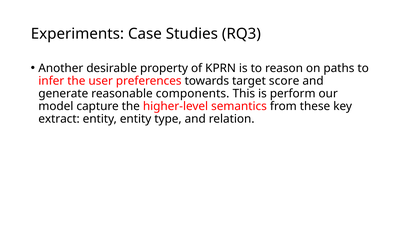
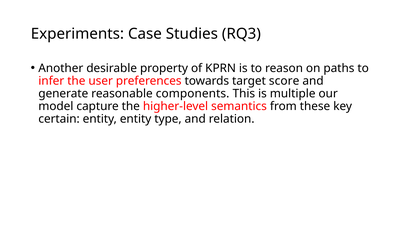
perform: perform -> multiple
extract: extract -> certain
